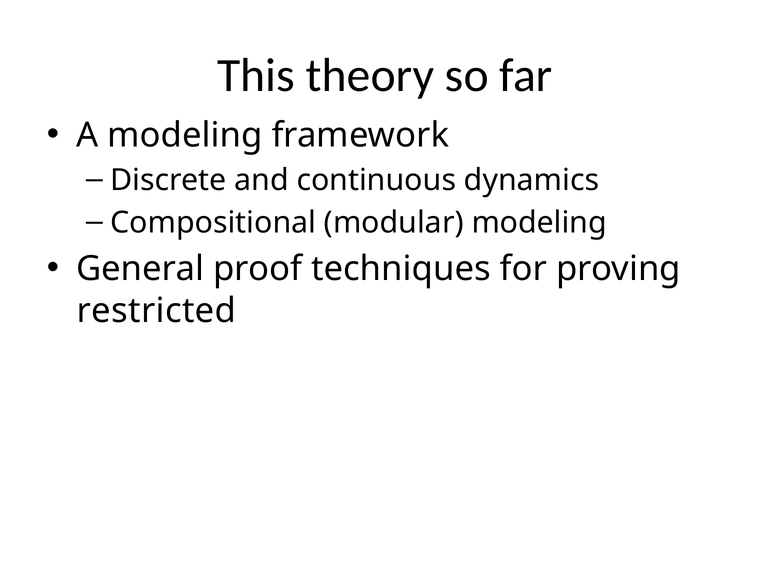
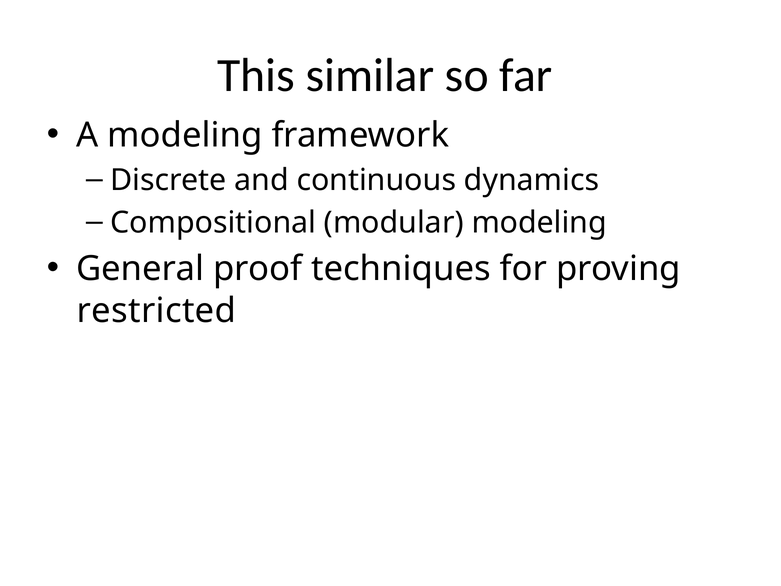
theory: theory -> similar
